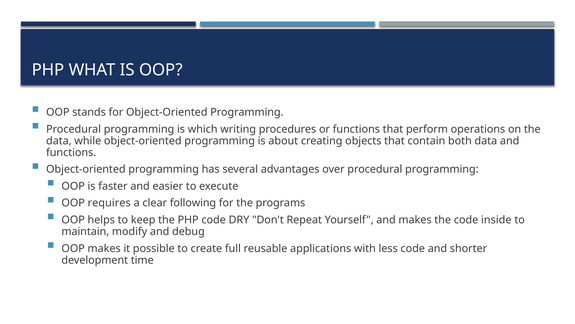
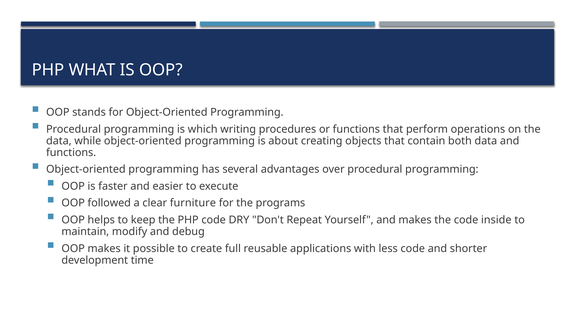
requires: requires -> followed
following: following -> furniture
